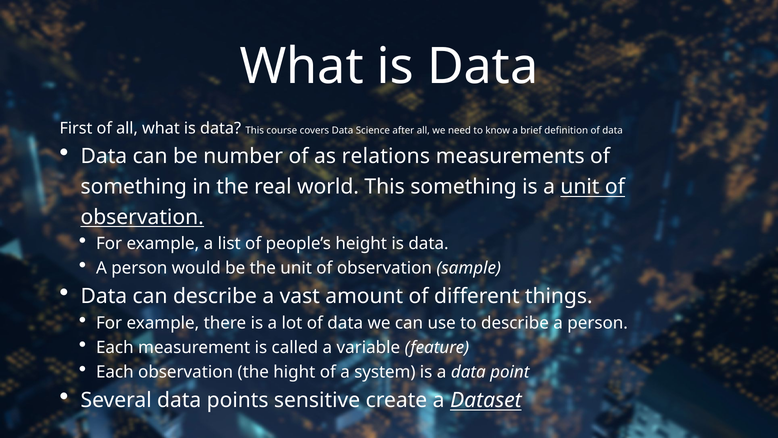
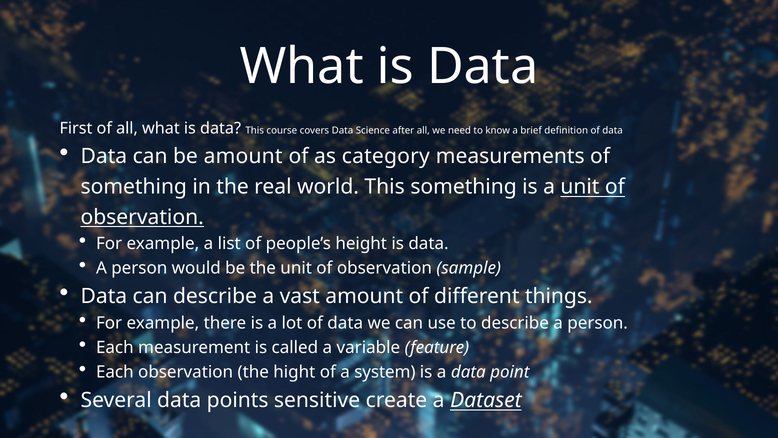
be number: number -> amount
relations: relations -> category
